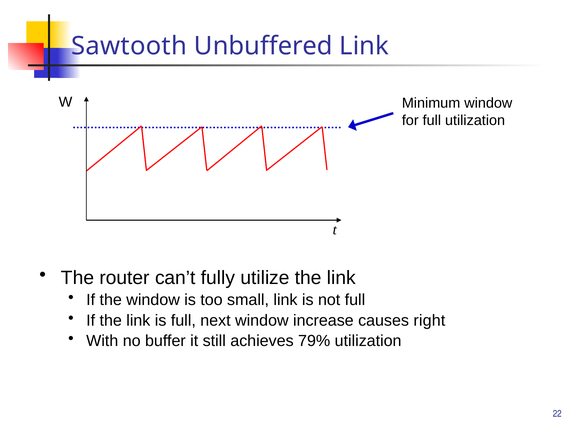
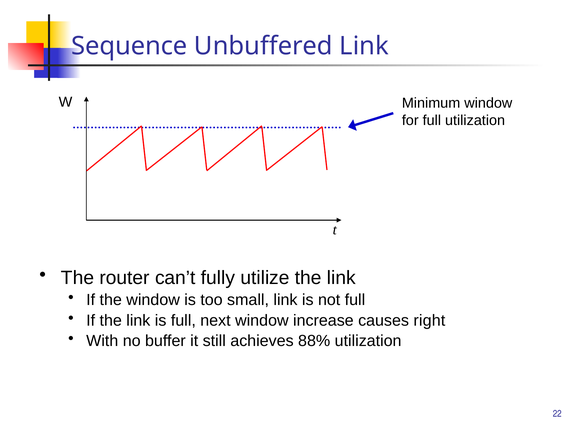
Sawtooth: Sawtooth -> Sequence
79%: 79% -> 88%
